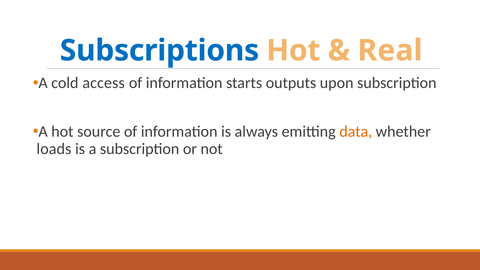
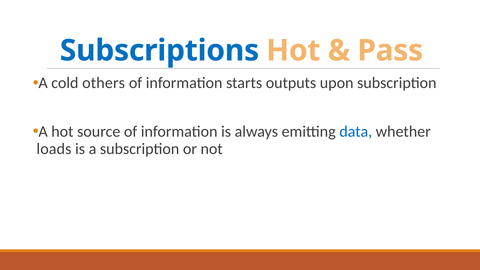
Real: Real -> Pass
access: access -> others
data colour: orange -> blue
